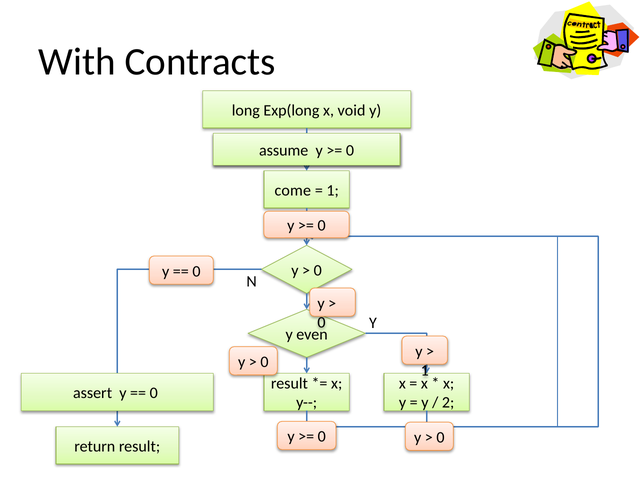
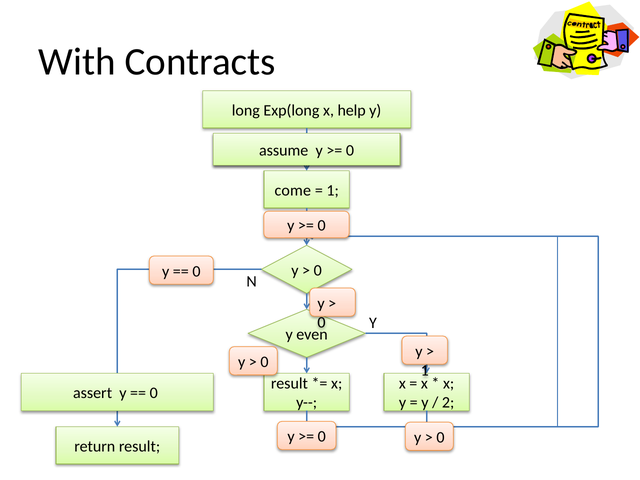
void: void -> help
